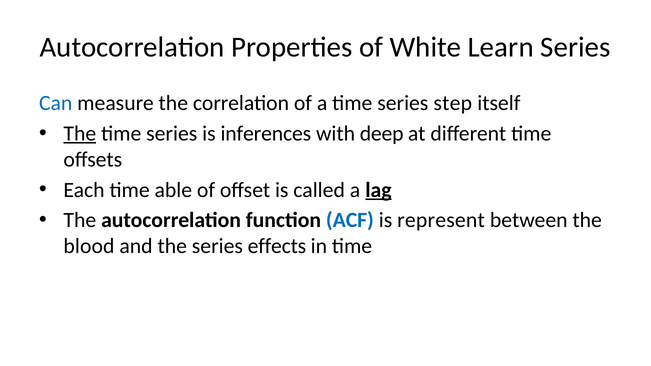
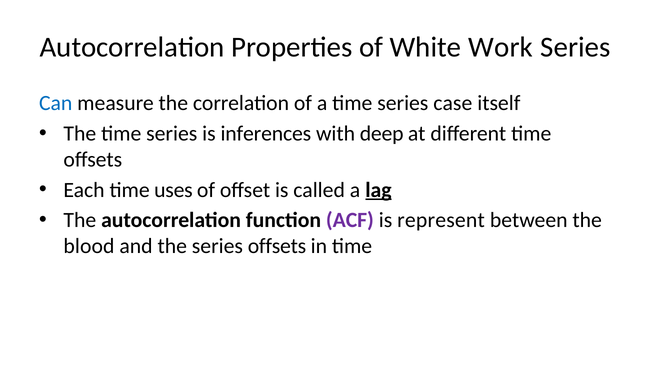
Learn: Learn -> Work
step: step -> case
The at (80, 134) underline: present -> none
able: able -> uses
ACF colour: blue -> purple
series effects: effects -> offsets
